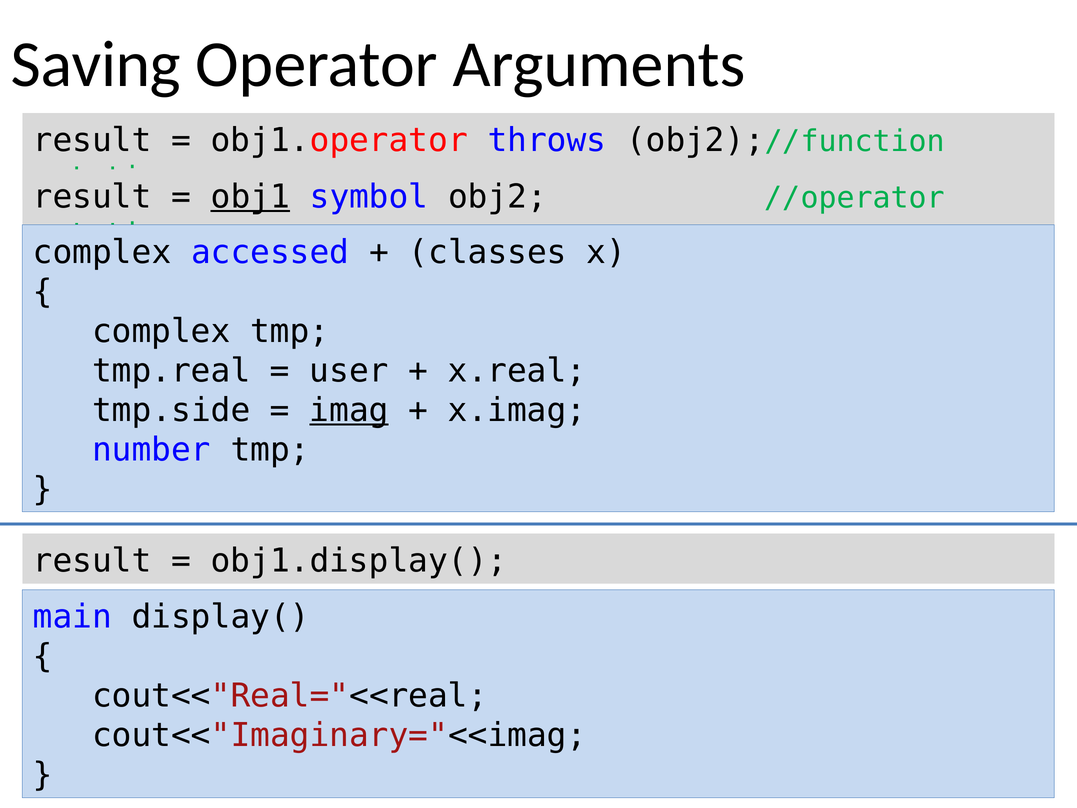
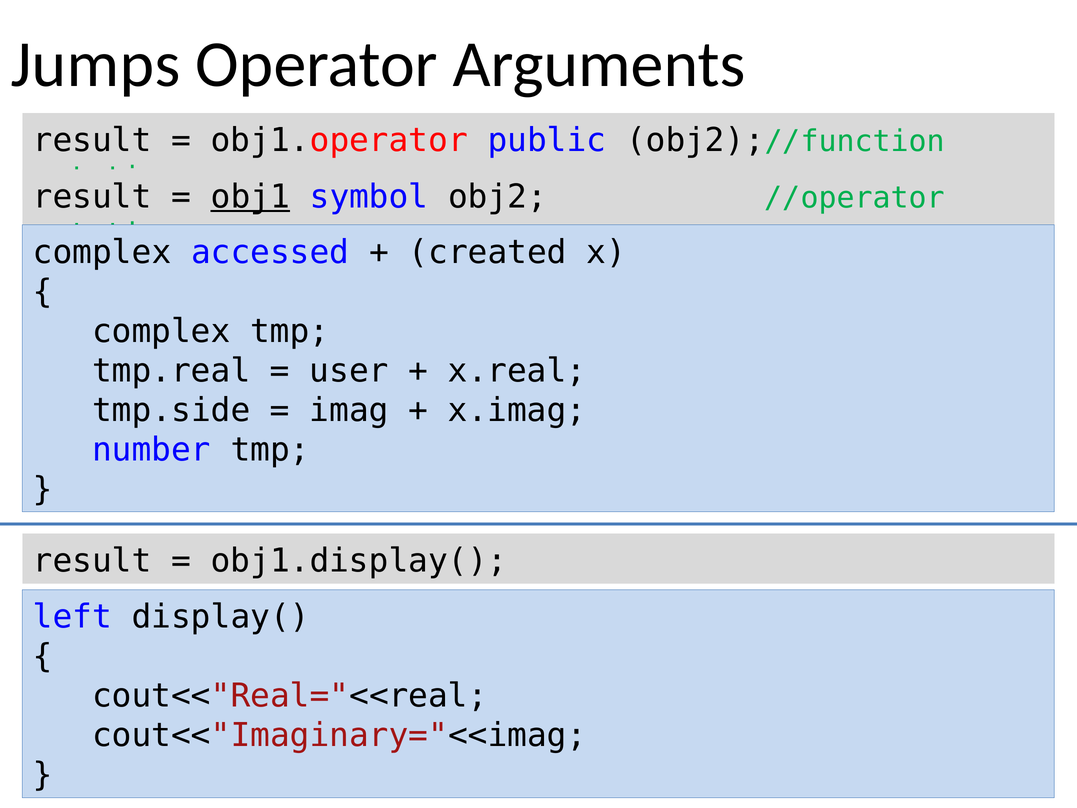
Saving: Saving -> Jumps
throws: throws -> public
classes: classes -> created
imag underline: present -> none
main: main -> left
